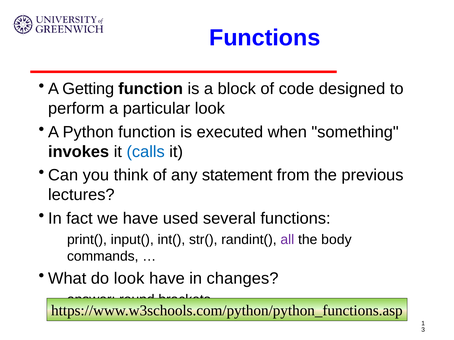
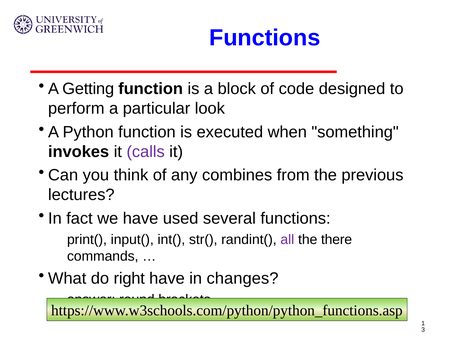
calls colour: blue -> purple
statement: statement -> combines
body: body -> there
do look: look -> right
